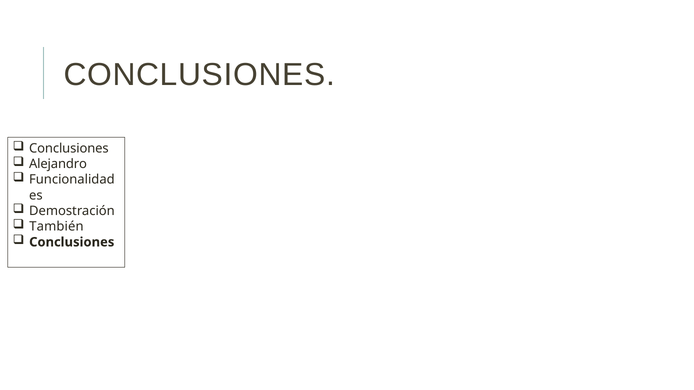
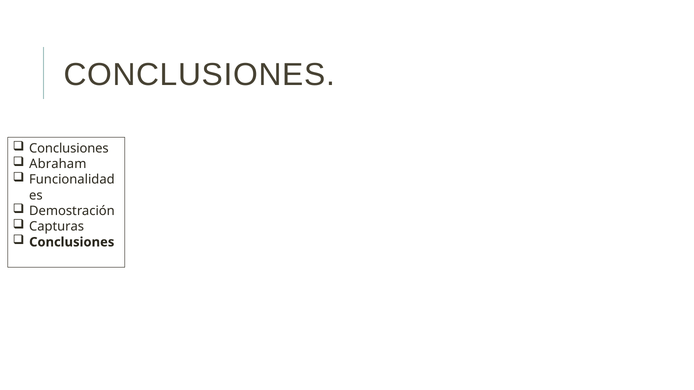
Alejandro: Alejandro -> Abraham
También: También -> Capturas
